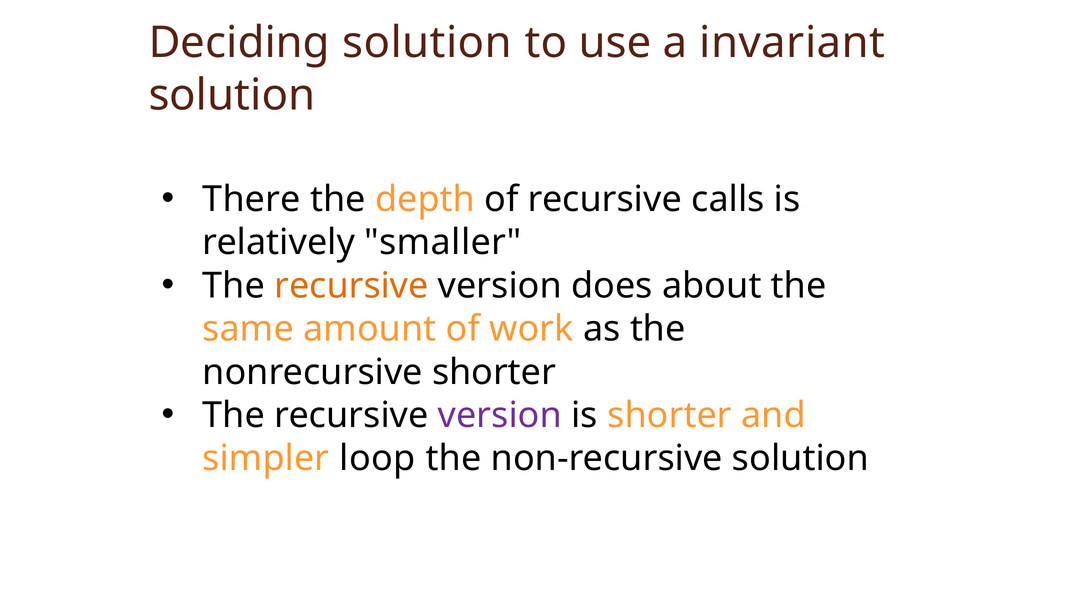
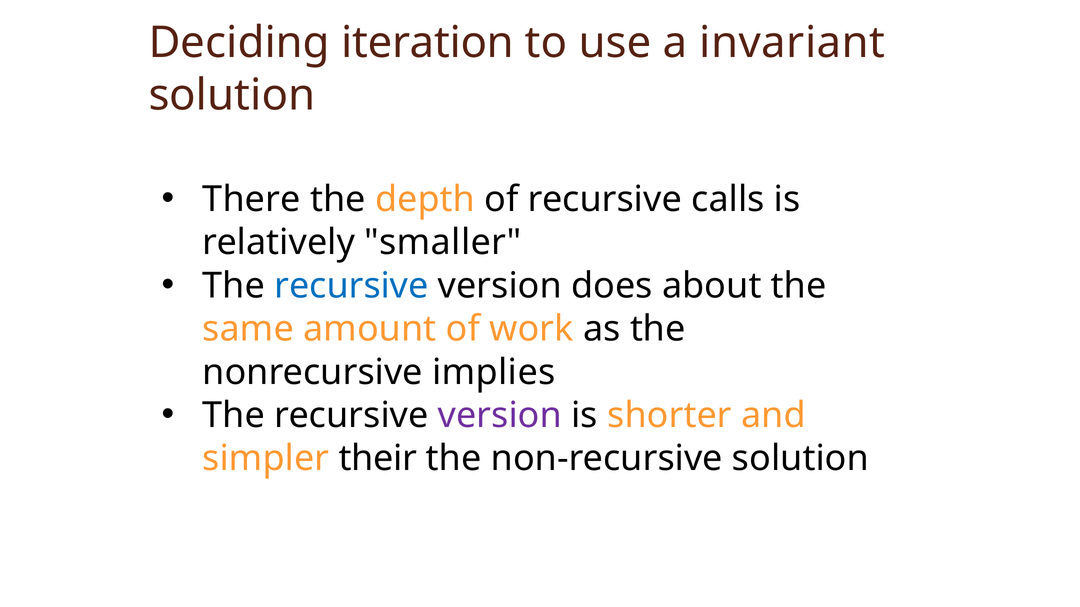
Deciding solution: solution -> iteration
recursive at (351, 286) colour: orange -> blue
nonrecursive shorter: shorter -> implies
loop: loop -> their
